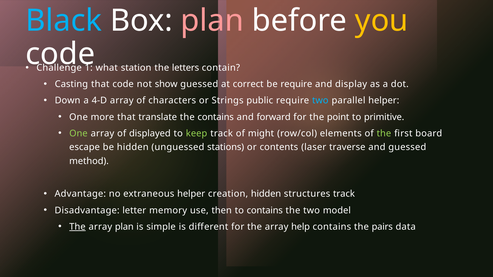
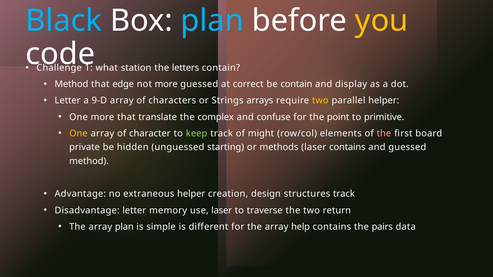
plan at (212, 21) colour: pink -> light blue
Casting at (71, 84): Casting -> Method
that code: code -> edge
not show: show -> more
be require: require -> contain
Down at (68, 101): Down -> Letter
4-D: 4-D -> 9-D
public: public -> arrays
two at (320, 101) colour: light blue -> yellow
the contains: contains -> complex
forward: forward -> confuse
One at (78, 134) colour: light green -> yellow
displayed: displayed -> character
the at (384, 134) colour: light green -> pink
escape: escape -> private
stations: stations -> starting
contents: contents -> methods
laser traverse: traverse -> contains
creation hidden: hidden -> design
use then: then -> laser
to contains: contains -> traverse
model: model -> return
The at (77, 227) underline: present -> none
